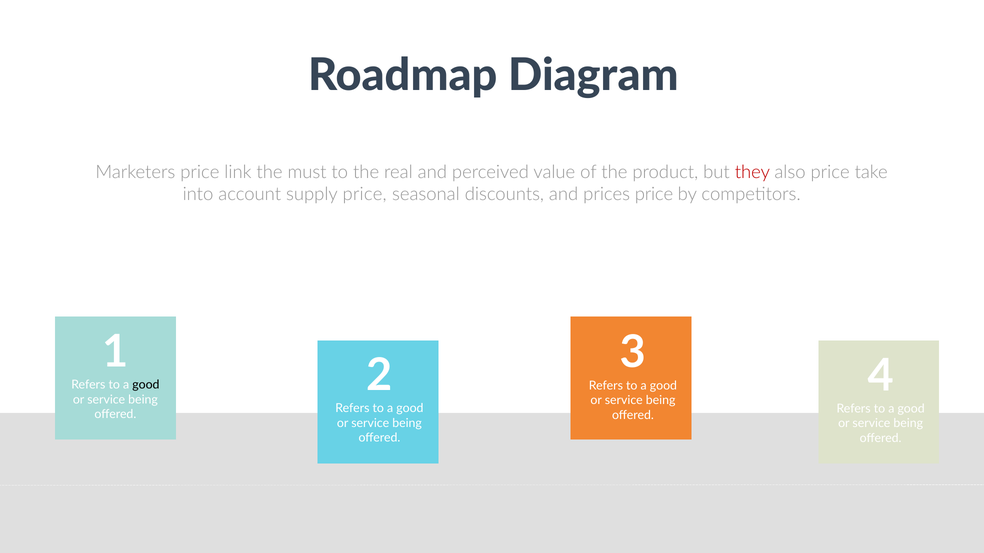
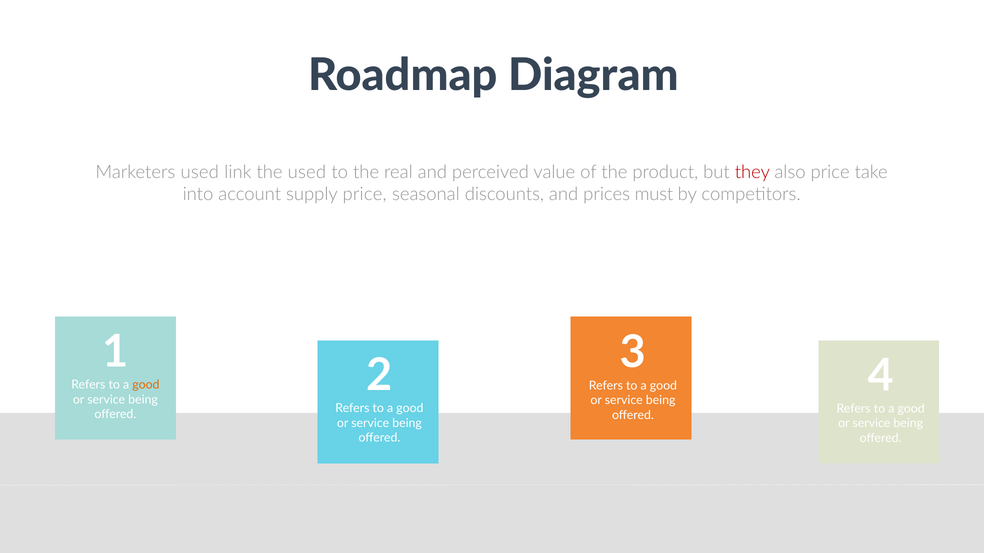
Marketers price: price -> used
the must: must -> used
prices price: price -> must
good at (146, 385) colour: black -> orange
